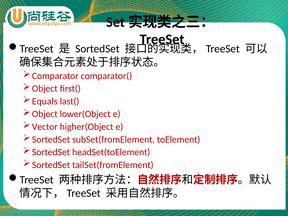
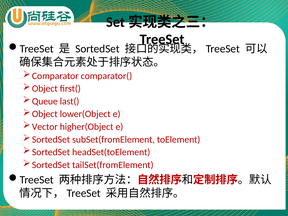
Equals: Equals -> Queue
